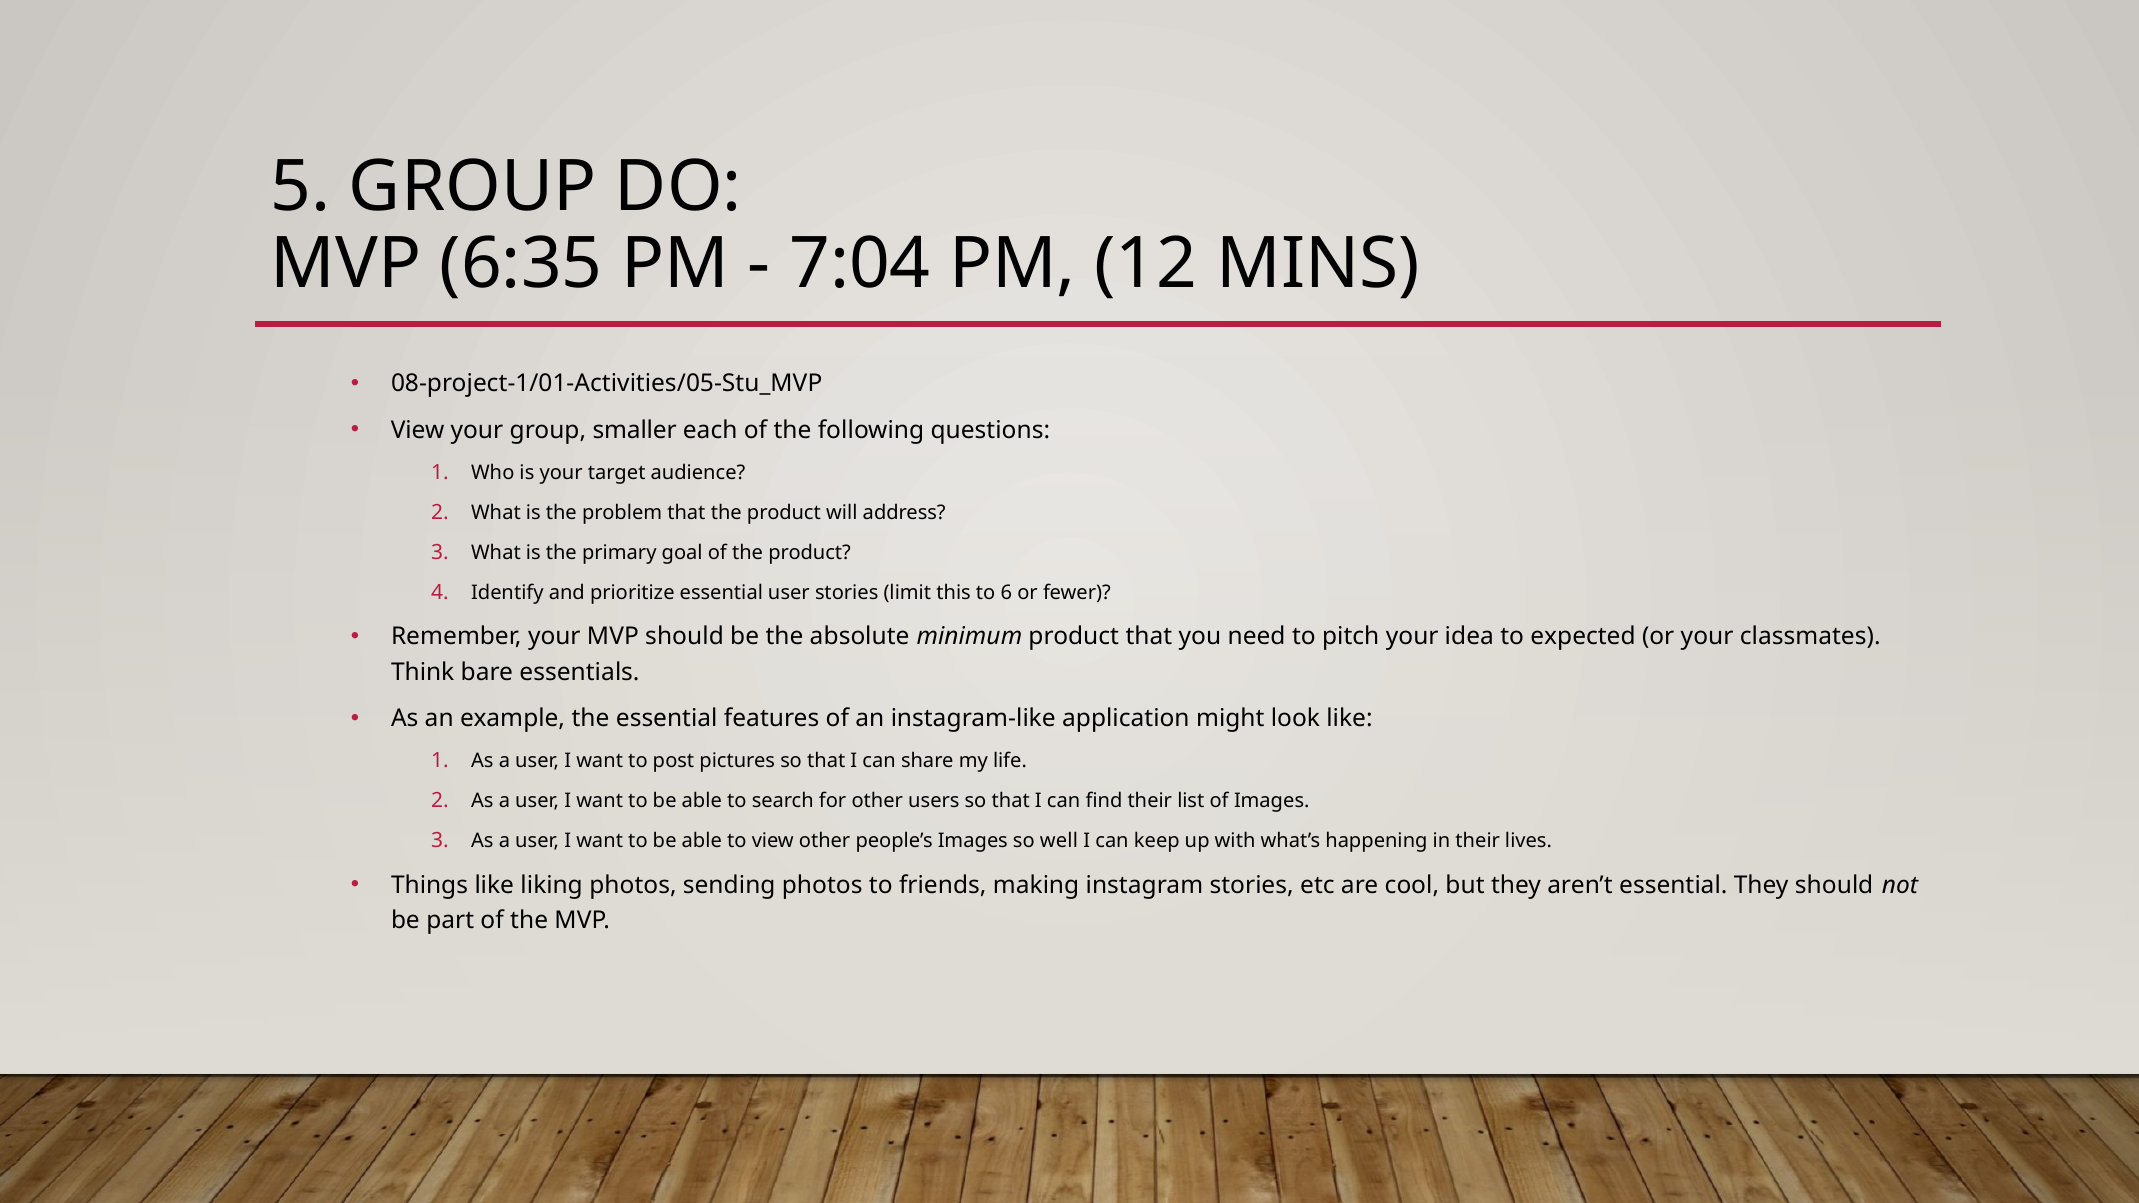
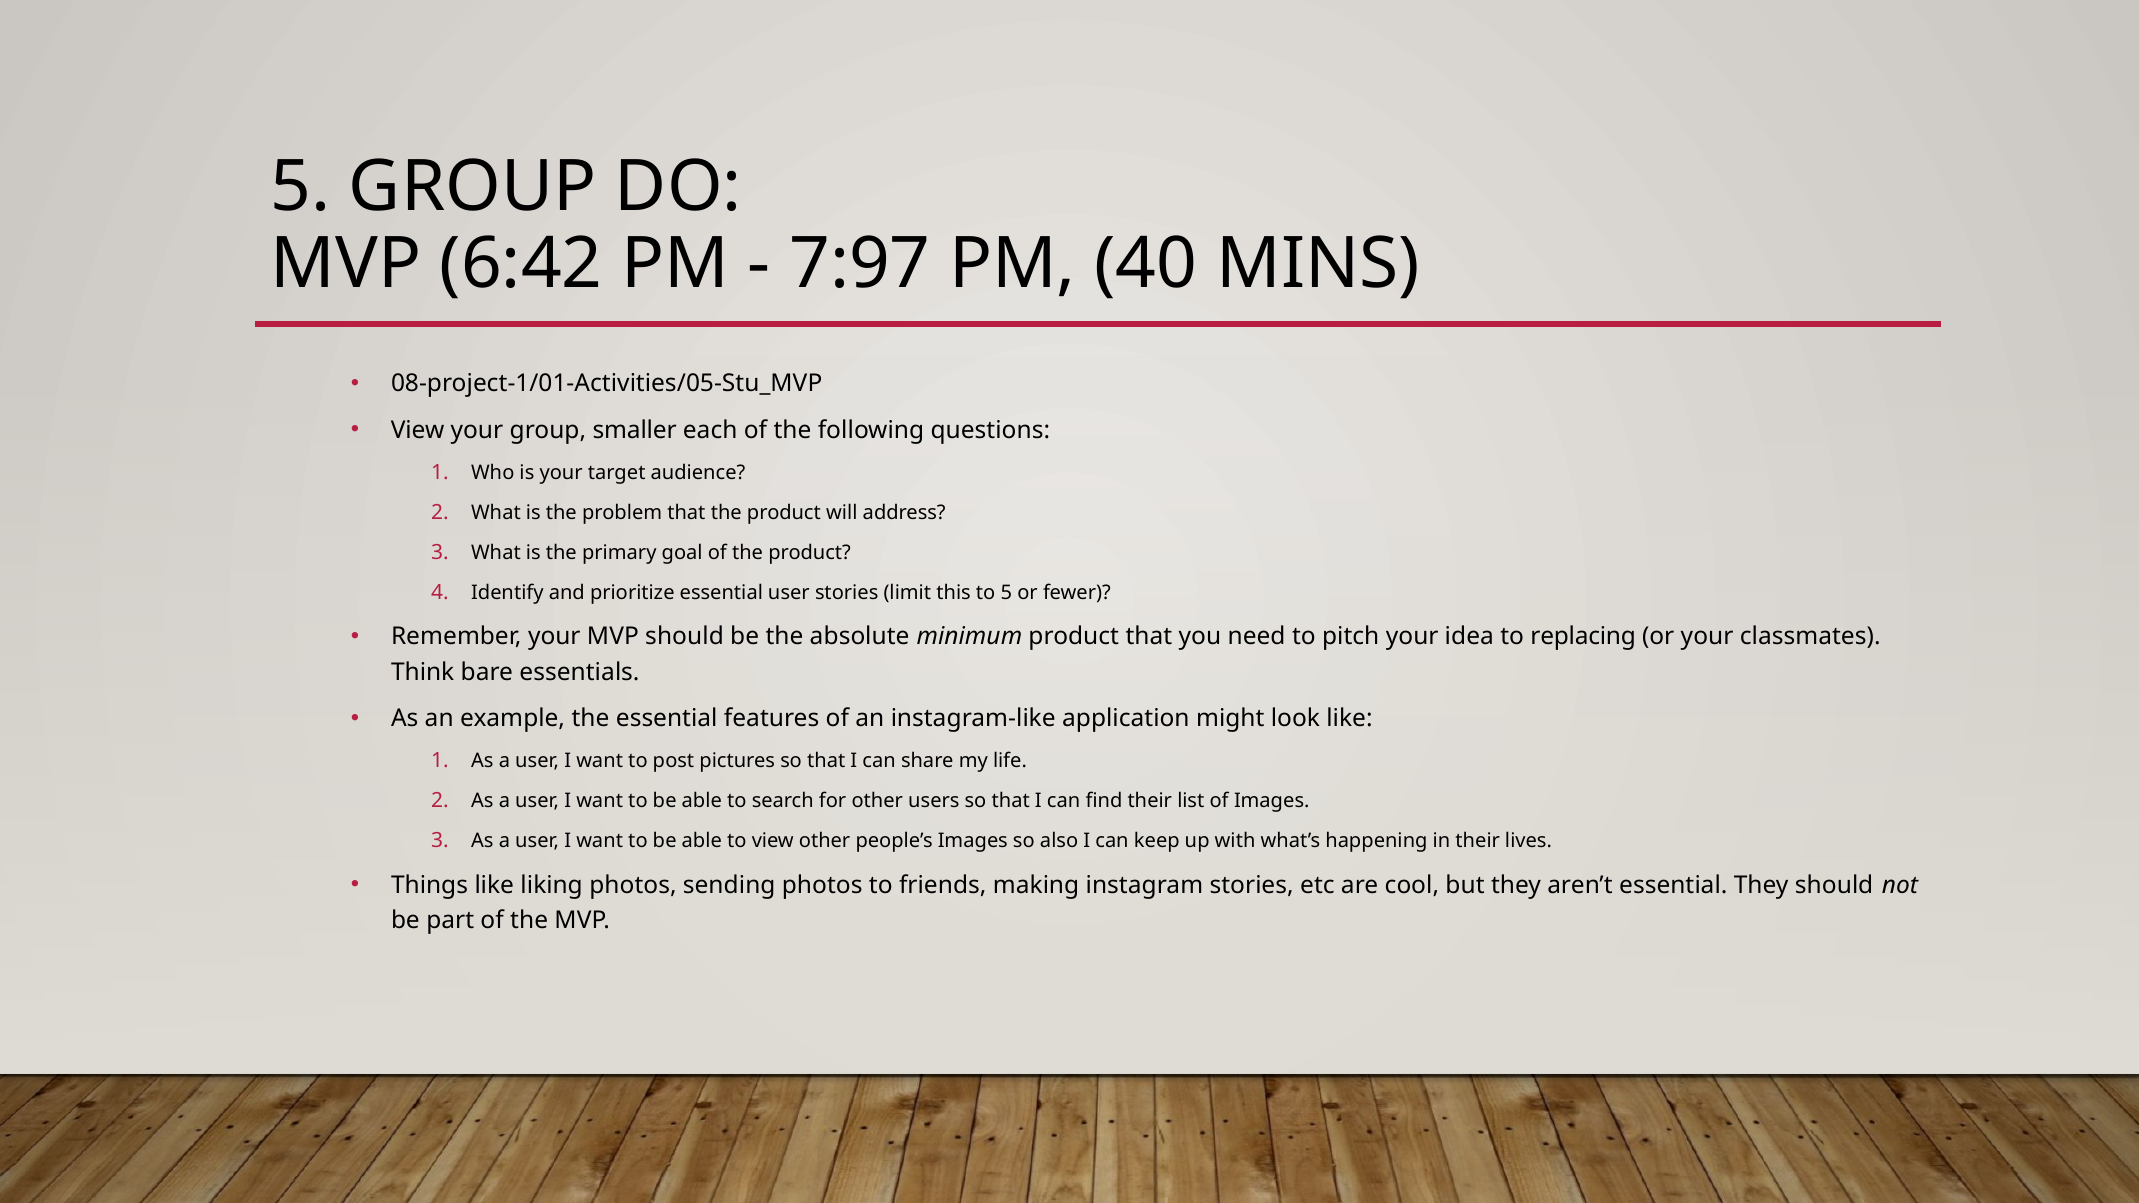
6:35: 6:35 -> 6:42
7:04: 7:04 -> 7:97
12: 12 -> 40
to 6: 6 -> 5
expected: expected -> replacing
well: well -> also
